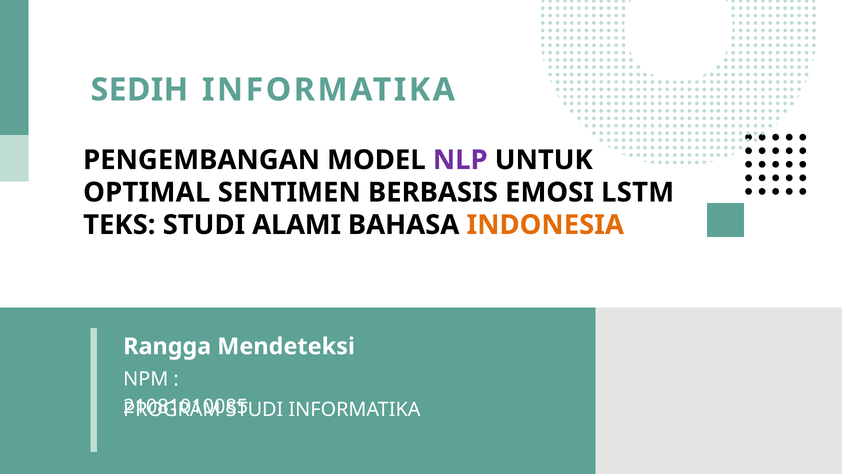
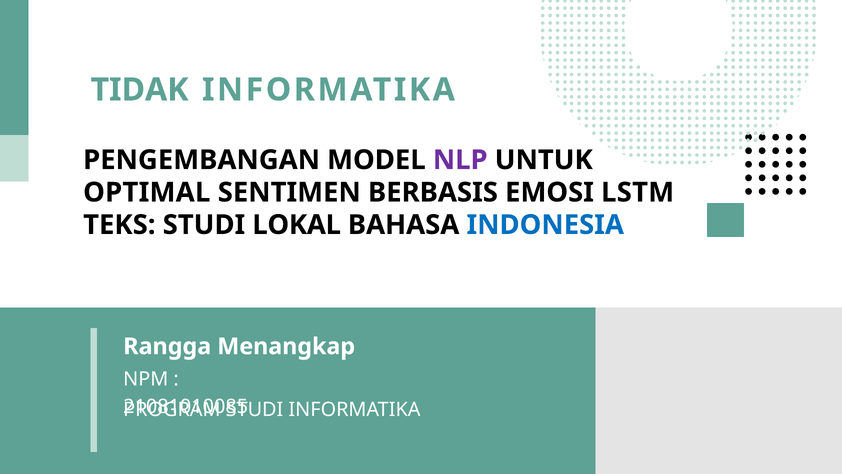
SEDIH: SEDIH -> TIDAK
ALAMI: ALAMI -> LOKAL
INDONESIA colour: orange -> blue
Mendeteksi: Mendeteksi -> Menangkap
